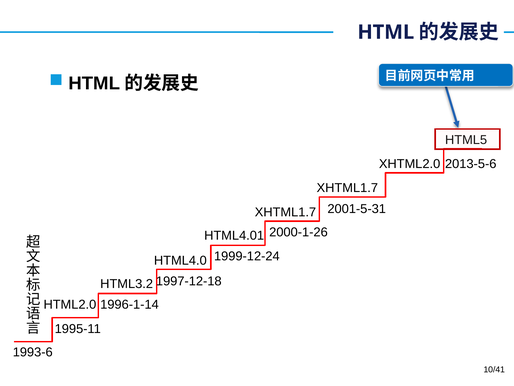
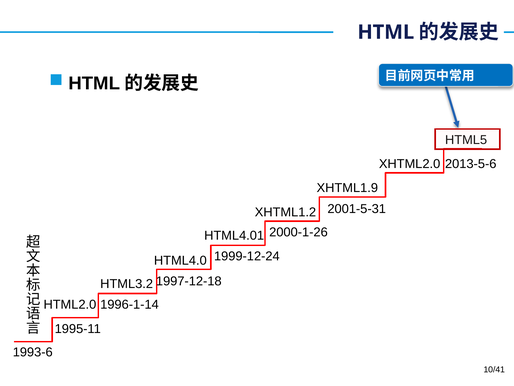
XHTML1.7 at (347, 188): XHTML1.7 -> XHTML1.9
XHTML1.7 at (285, 212): XHTML1.7 -> XHTML1.2
